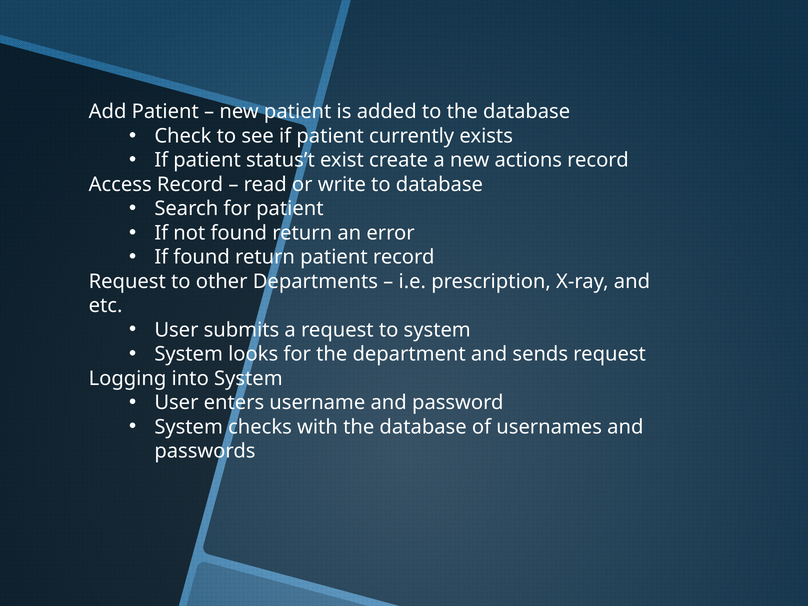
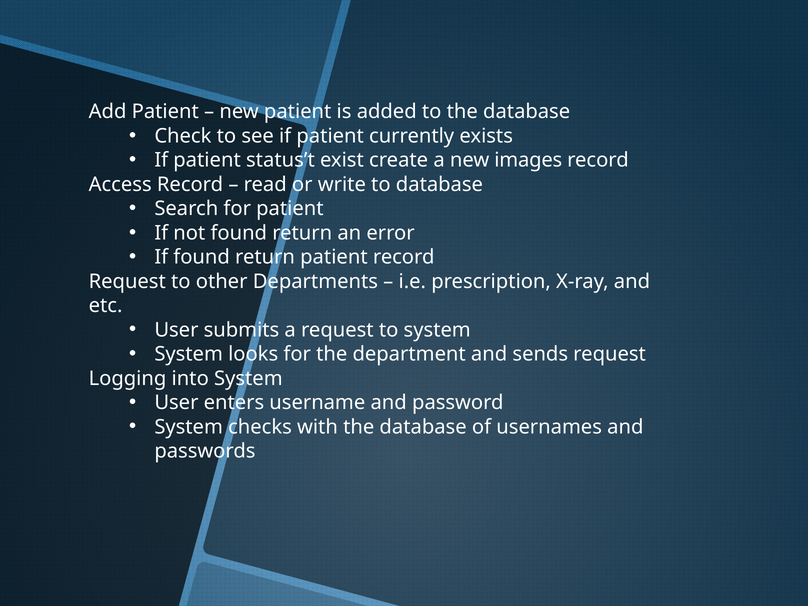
actions: actions -> images
